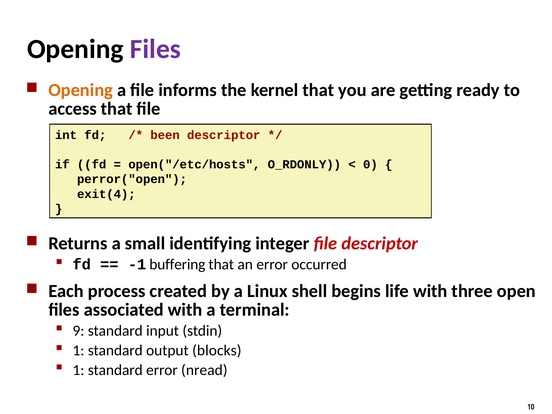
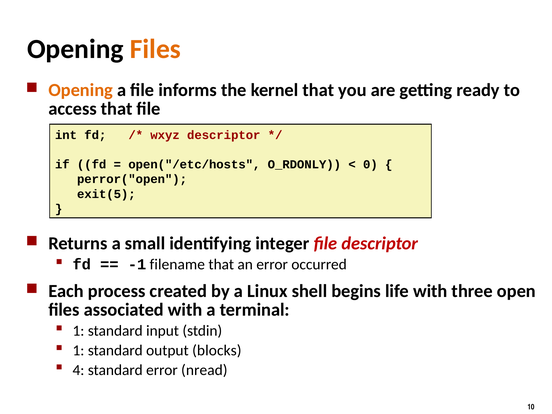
Files at (155, 49) colour: purple -> orange
been: been -> wxyz
exit(4: exit(4 -> exit(5
buffering: buffering -> filename
9 at (78, 331): 9 -> 1
1 at (78, 370): 1 -> 4
